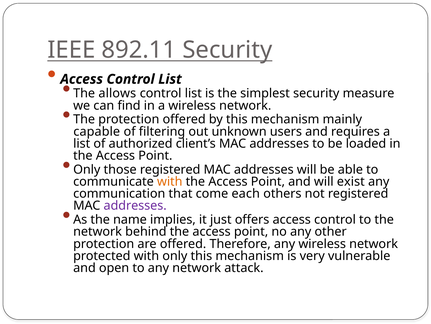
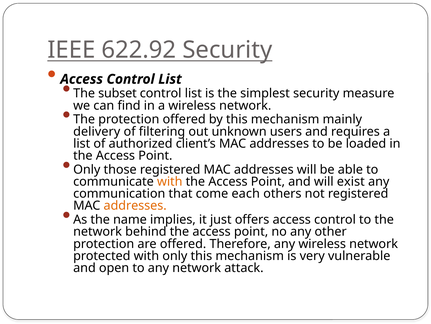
892.11: 892.11 -> 622.92
allows: allows -> subset
capable: capable -> delivery
addresses at (135, 205) colour: purple -> orange
